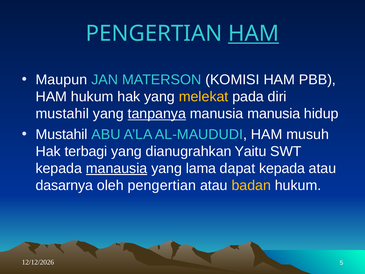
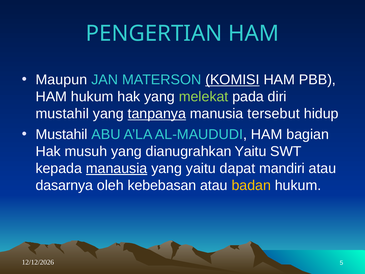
HAM at (254, 33) underline: present -> none
KOMISI underline: none -> present
melekat colour: yellow -> light green
manusia manusia: manusia -> tersebut
musuh: musuh -> bagian
terbagi: terbagi -> musuh
yang lama: lama -> yaitu
dapat kepada: kepada -> mandiri
oleh pengertian: pengertian -> kebebasan
